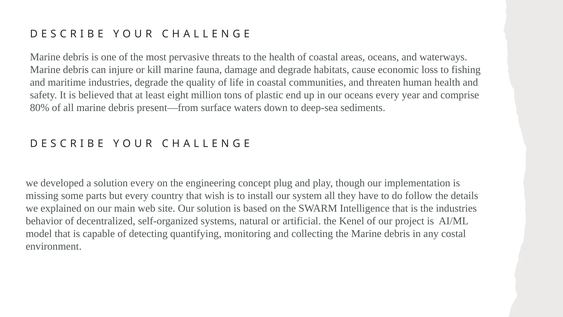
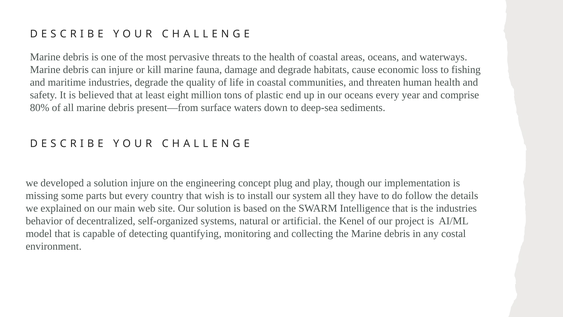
solution every: every -> injure
